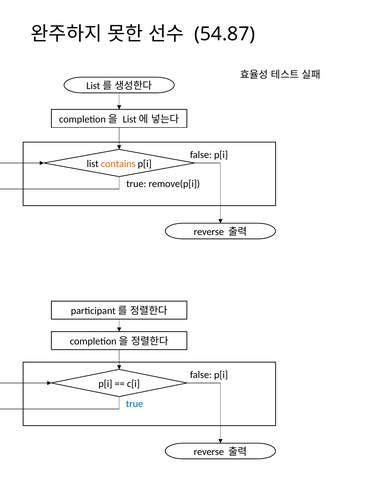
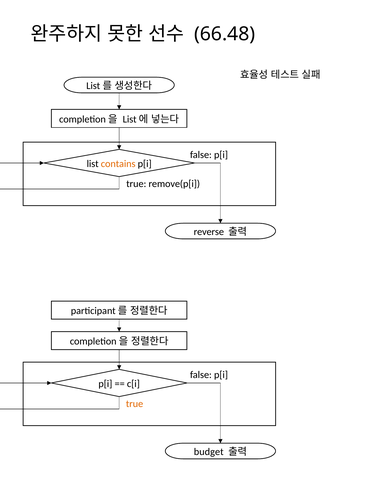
54.87: 54.87 -> 66.48
true at (135, 404) colour: blue -> orange
reverse at (209, 452): reverse -> budget
